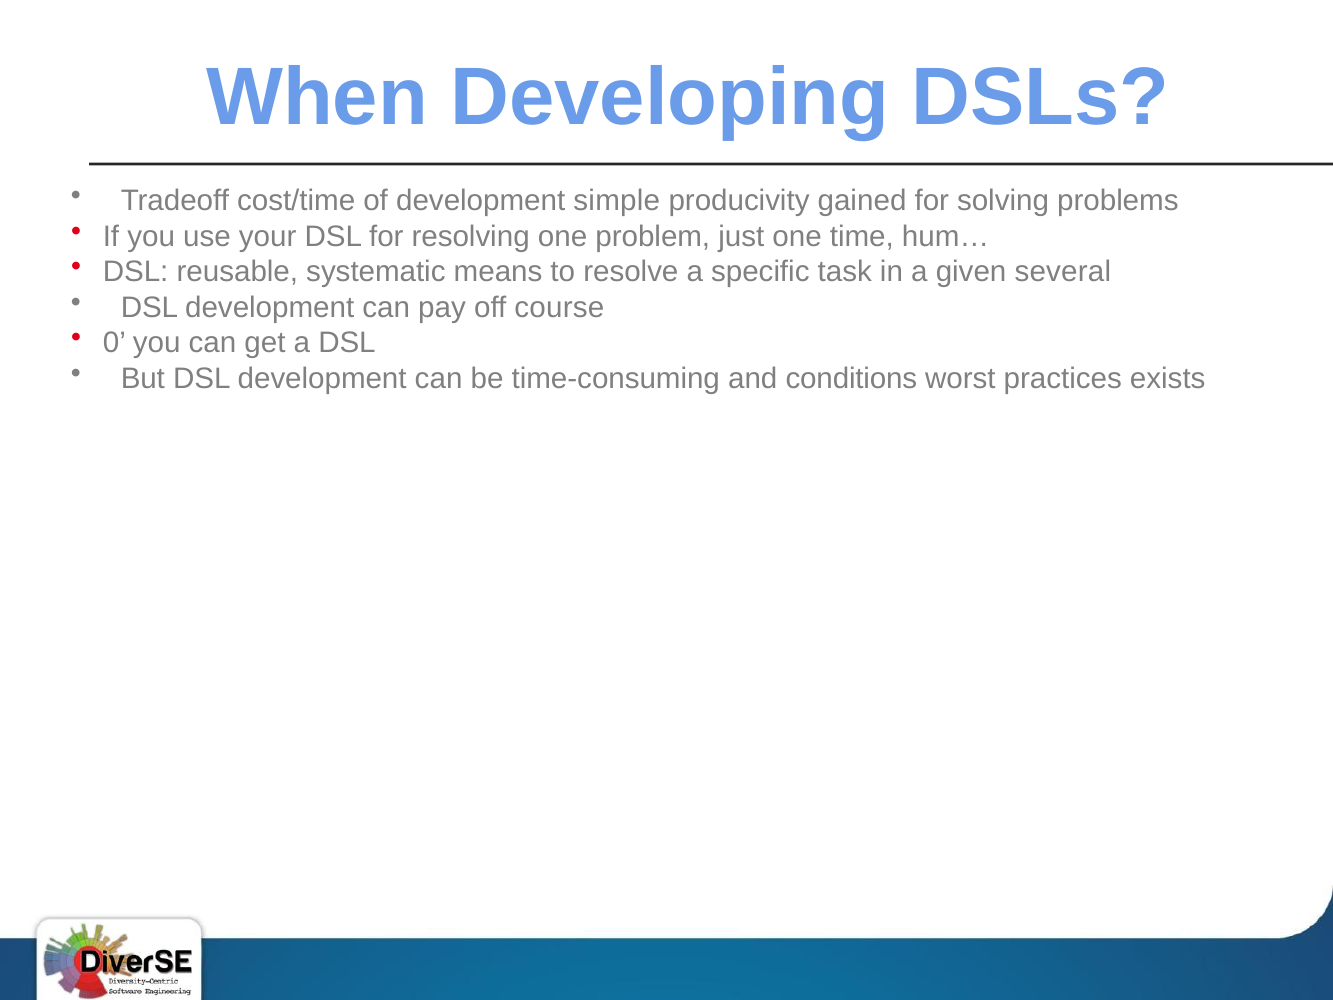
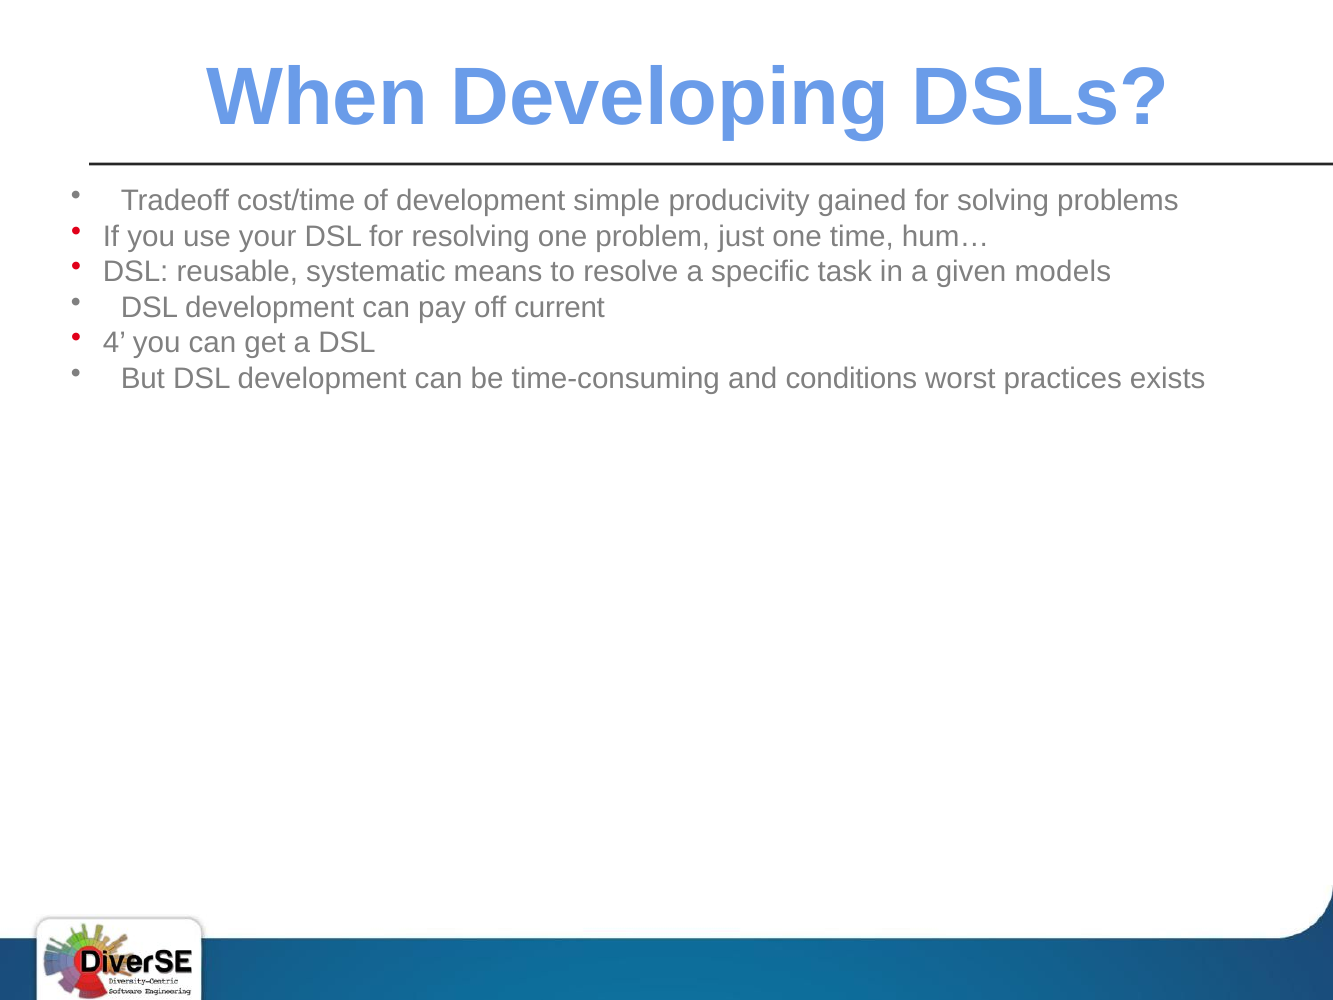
several: several -> models
course: course -> current
0: 0 -> 4
